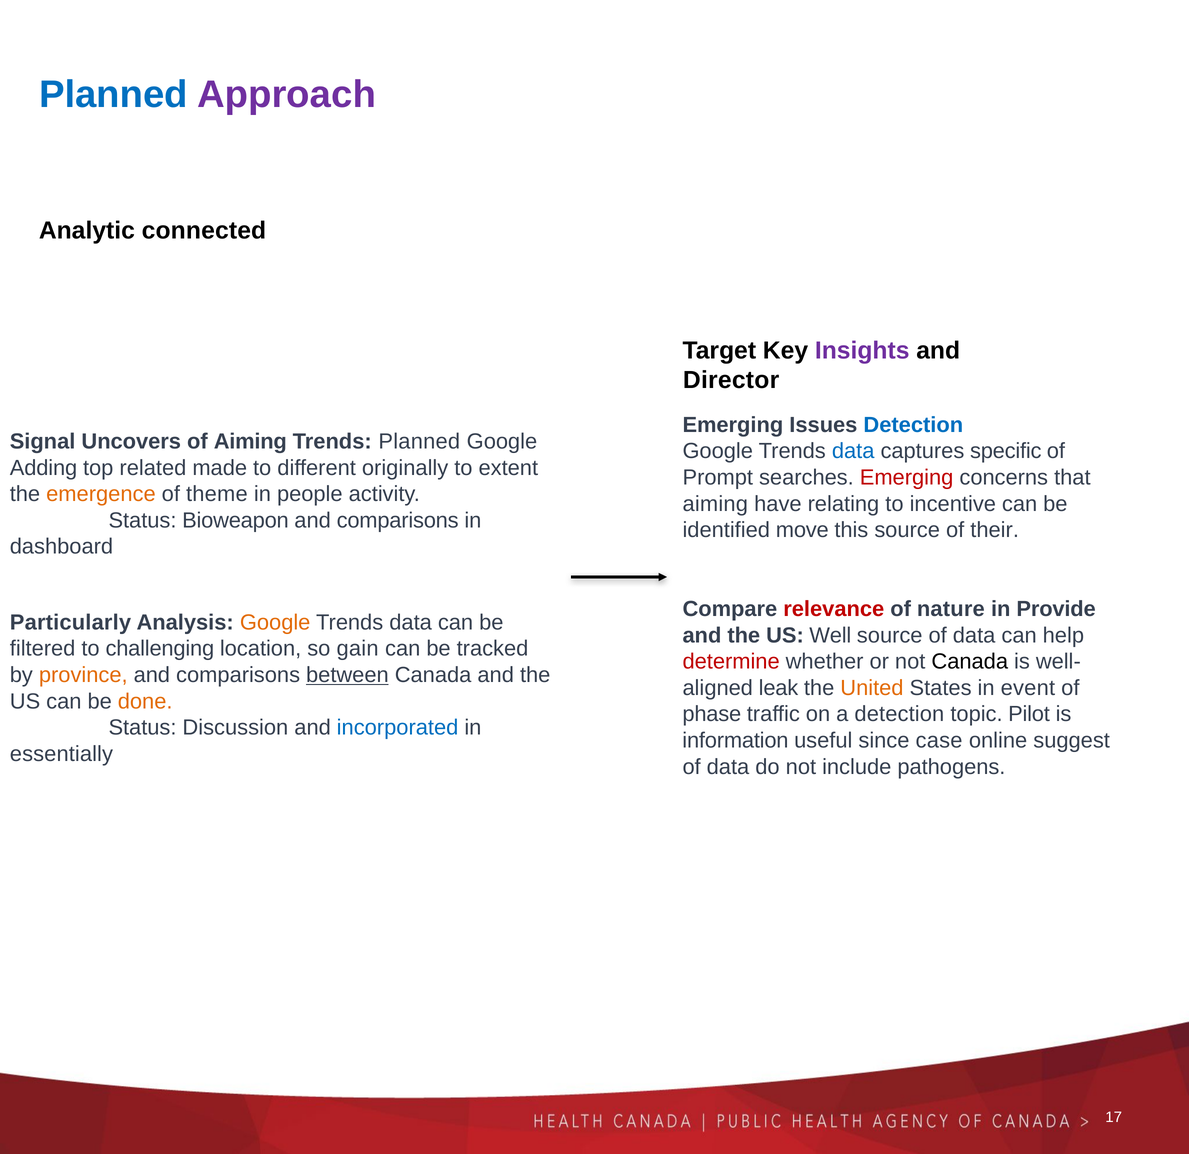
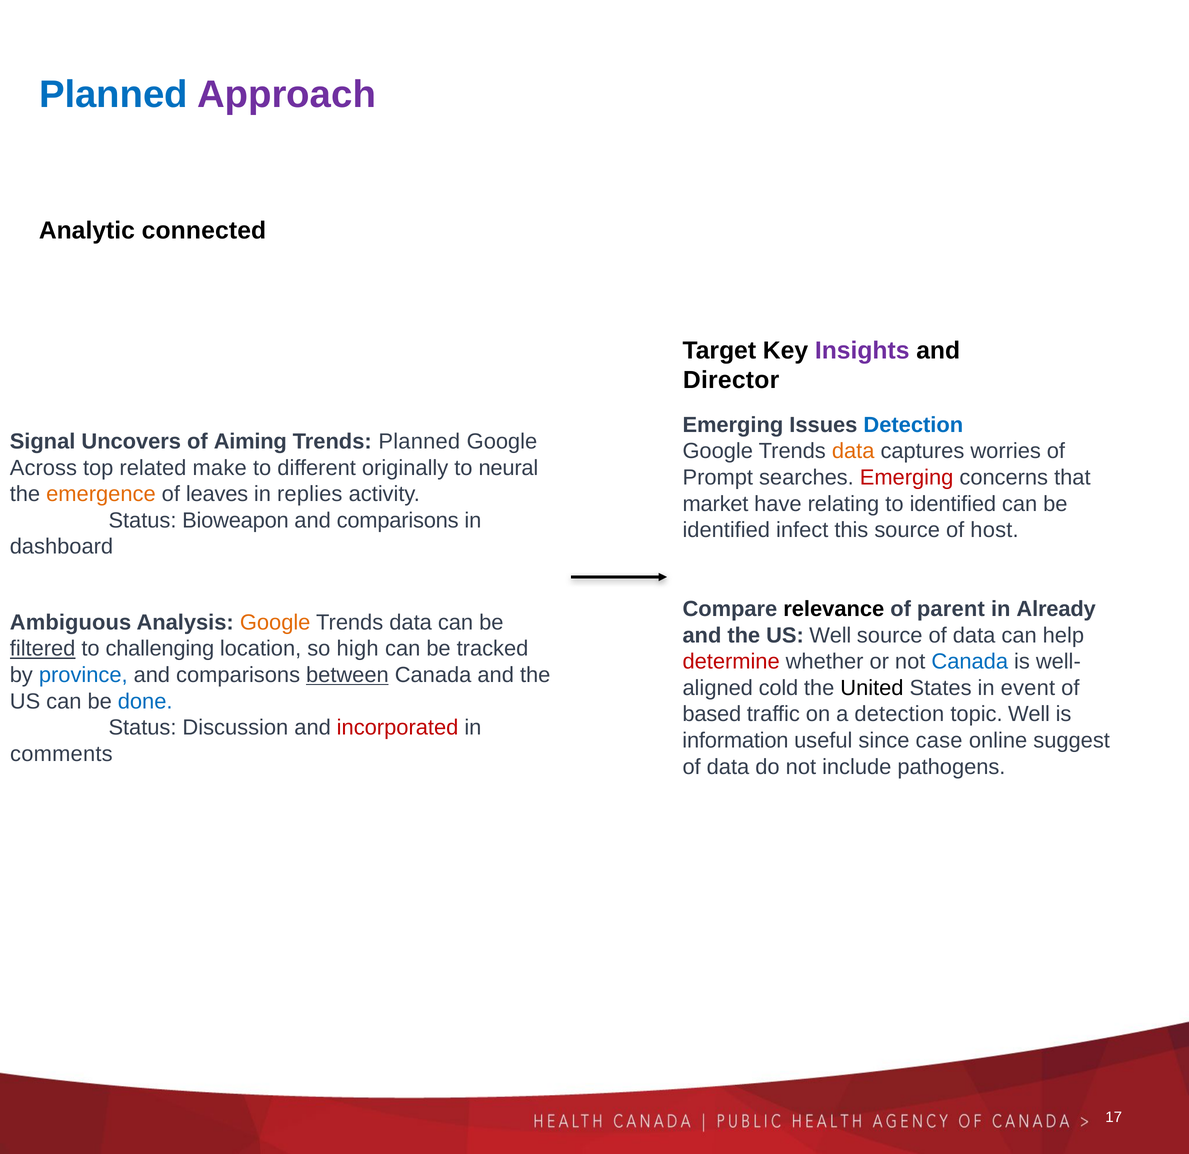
data at (853, 451) colour: blue -> orange
specific: specific -> worries
Adding: Adding -> Across
made: made -> make
extent: extent -> neural
theme: theme -> leaves
people: people -> replies
aiming at (715, 504): aiming -> market
to incentive: incentive -> identified
move: move -> infect
their: their -> host
relevance colour: red -> black
nature: nature -> parent
Provide: Provide -> Already
Particularly: Particularly -> Ambiguous
filtered underline: none -> present
gain: gain -> high
Canada at (970, 662) colour: black -> blue
province colour: orange -> blue
leak: leak -> cold
United colour: orange -> black
done colour: orange -> blue
phase: phase -> based
topic Pilot: Pilot -> Well
incorporated colour: blue -> red
essentially: essentially -> comments
